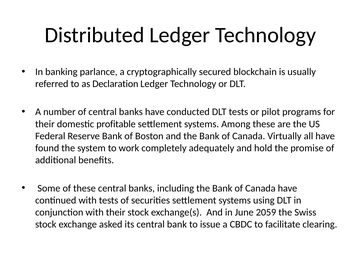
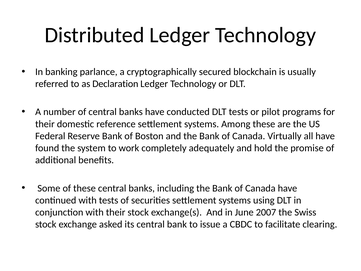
profitable: profitable -> reference
2059: 2059 -> 2007
